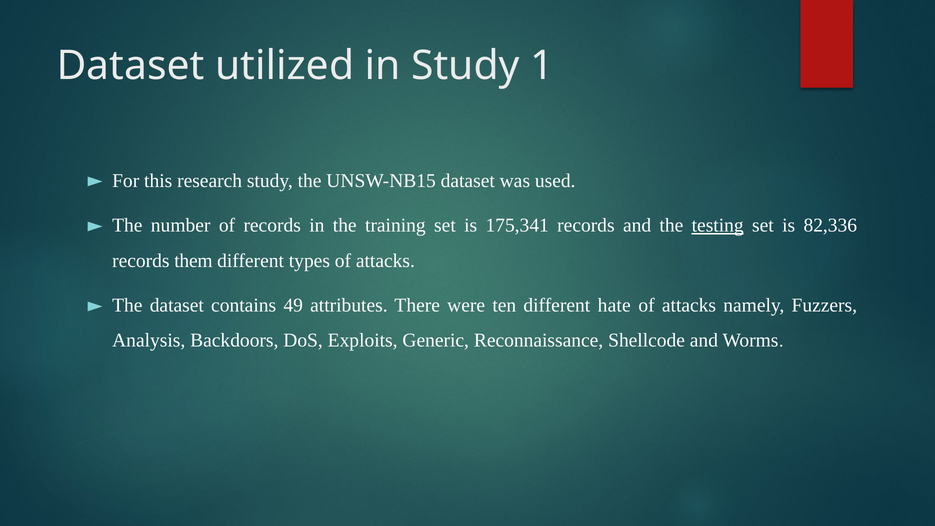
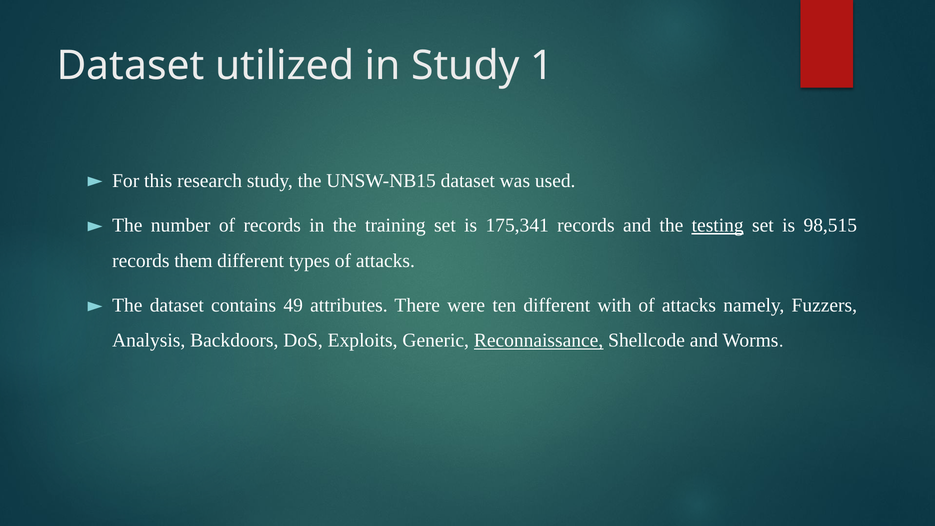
82,336: 82,336 -> 98,515
hate: hate -> with
Reconnaissance underline: none -> present
